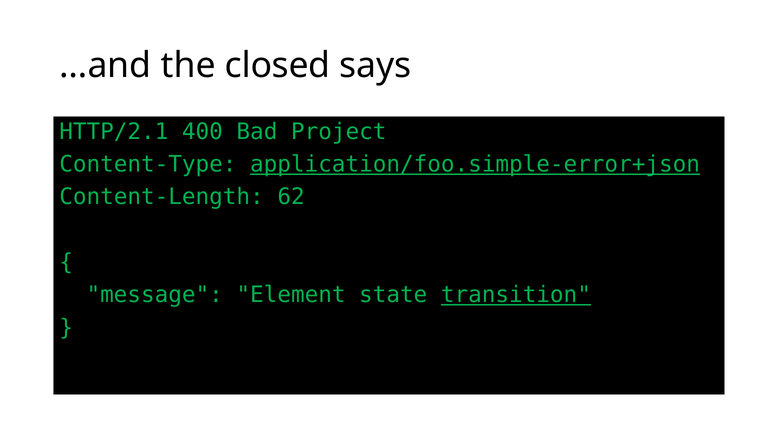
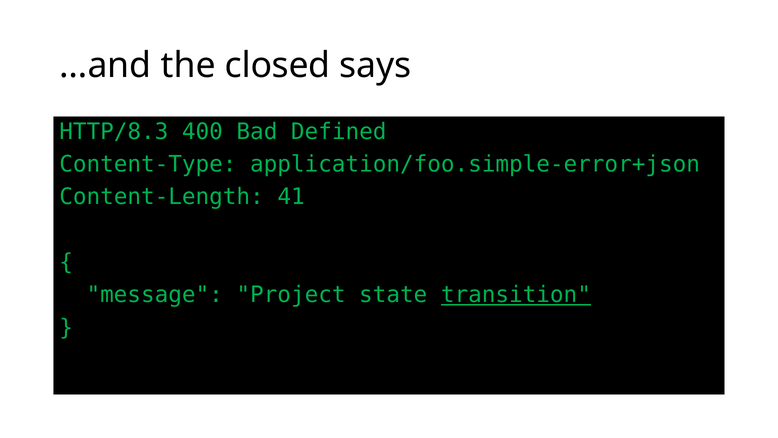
HTTP/2.1: HTTP/2.1 -> HTTP/8.3
Project: Project -> Defined
application/foo.simple-error+json underline: present -> none
62: 62 -> 41
Element: Element -> Project
